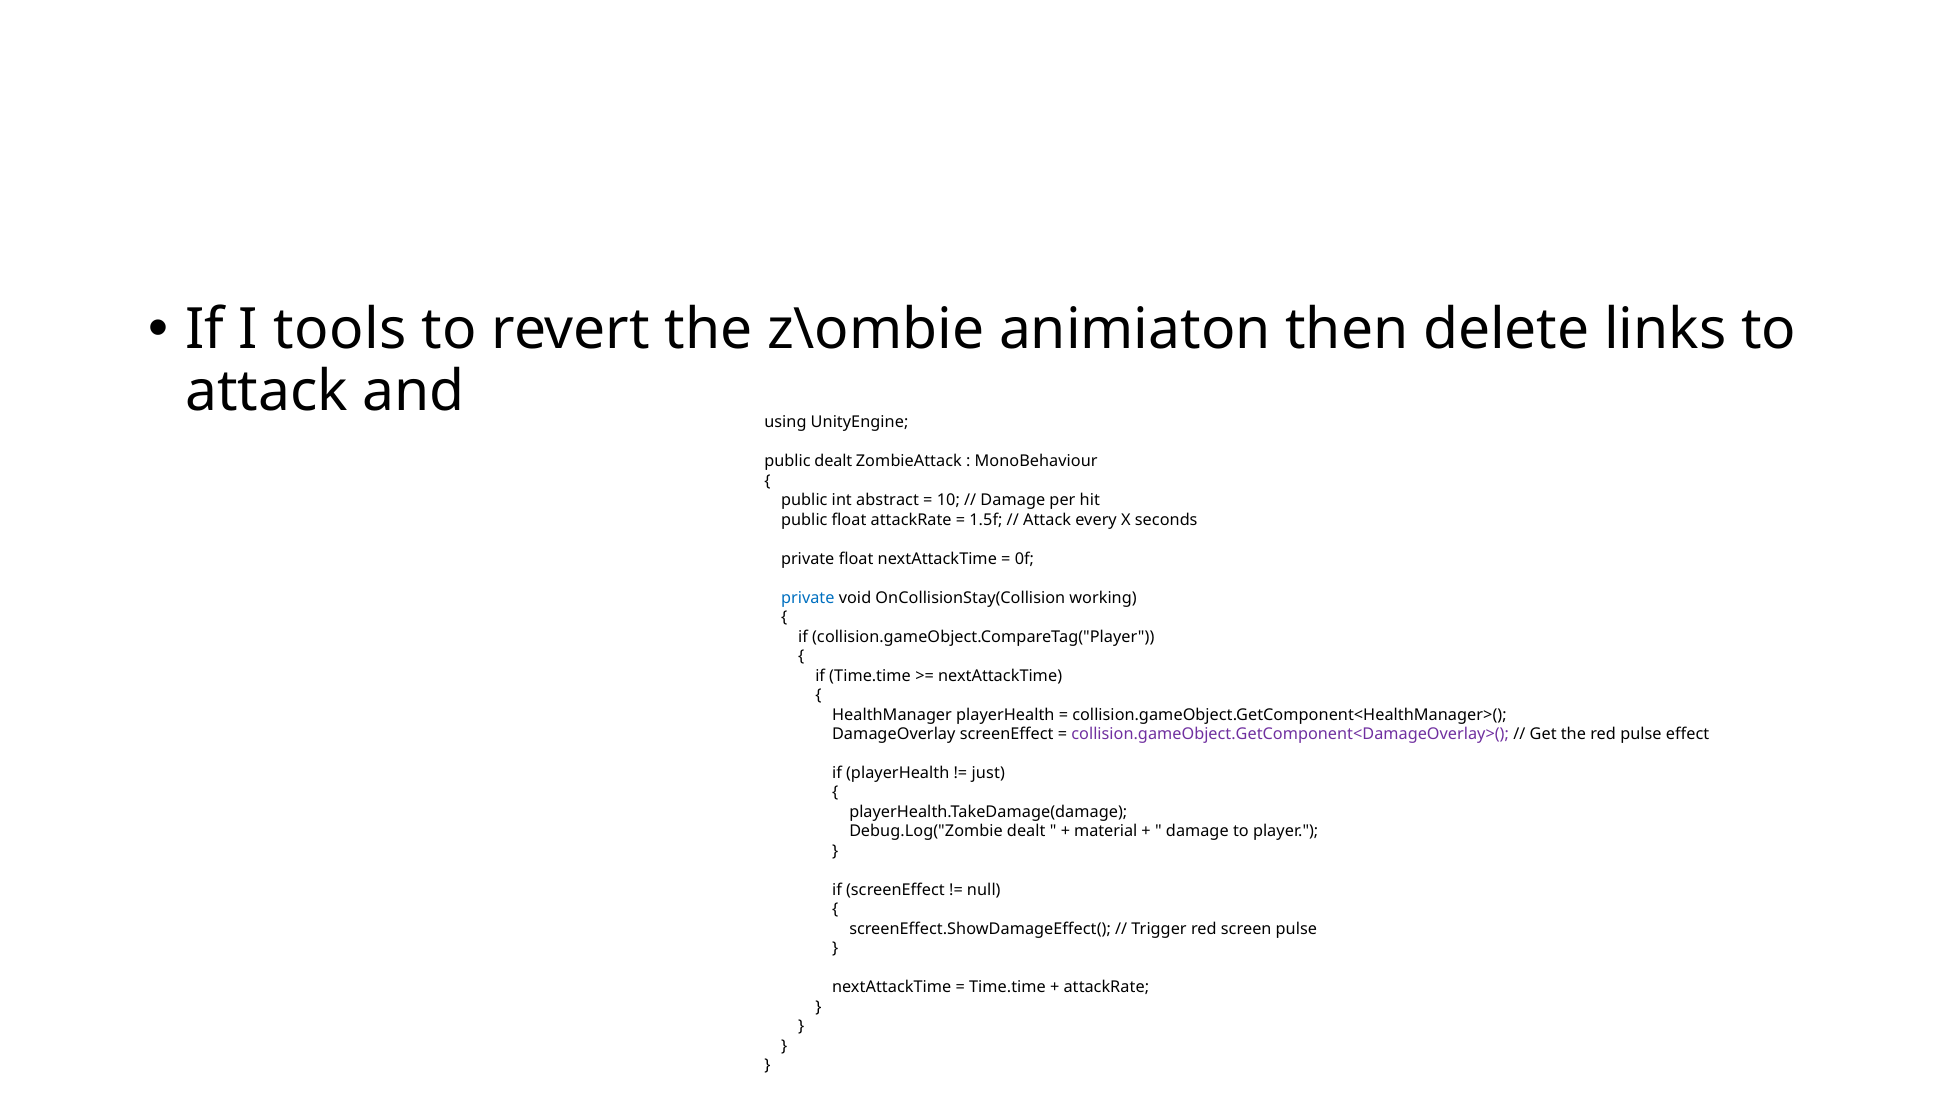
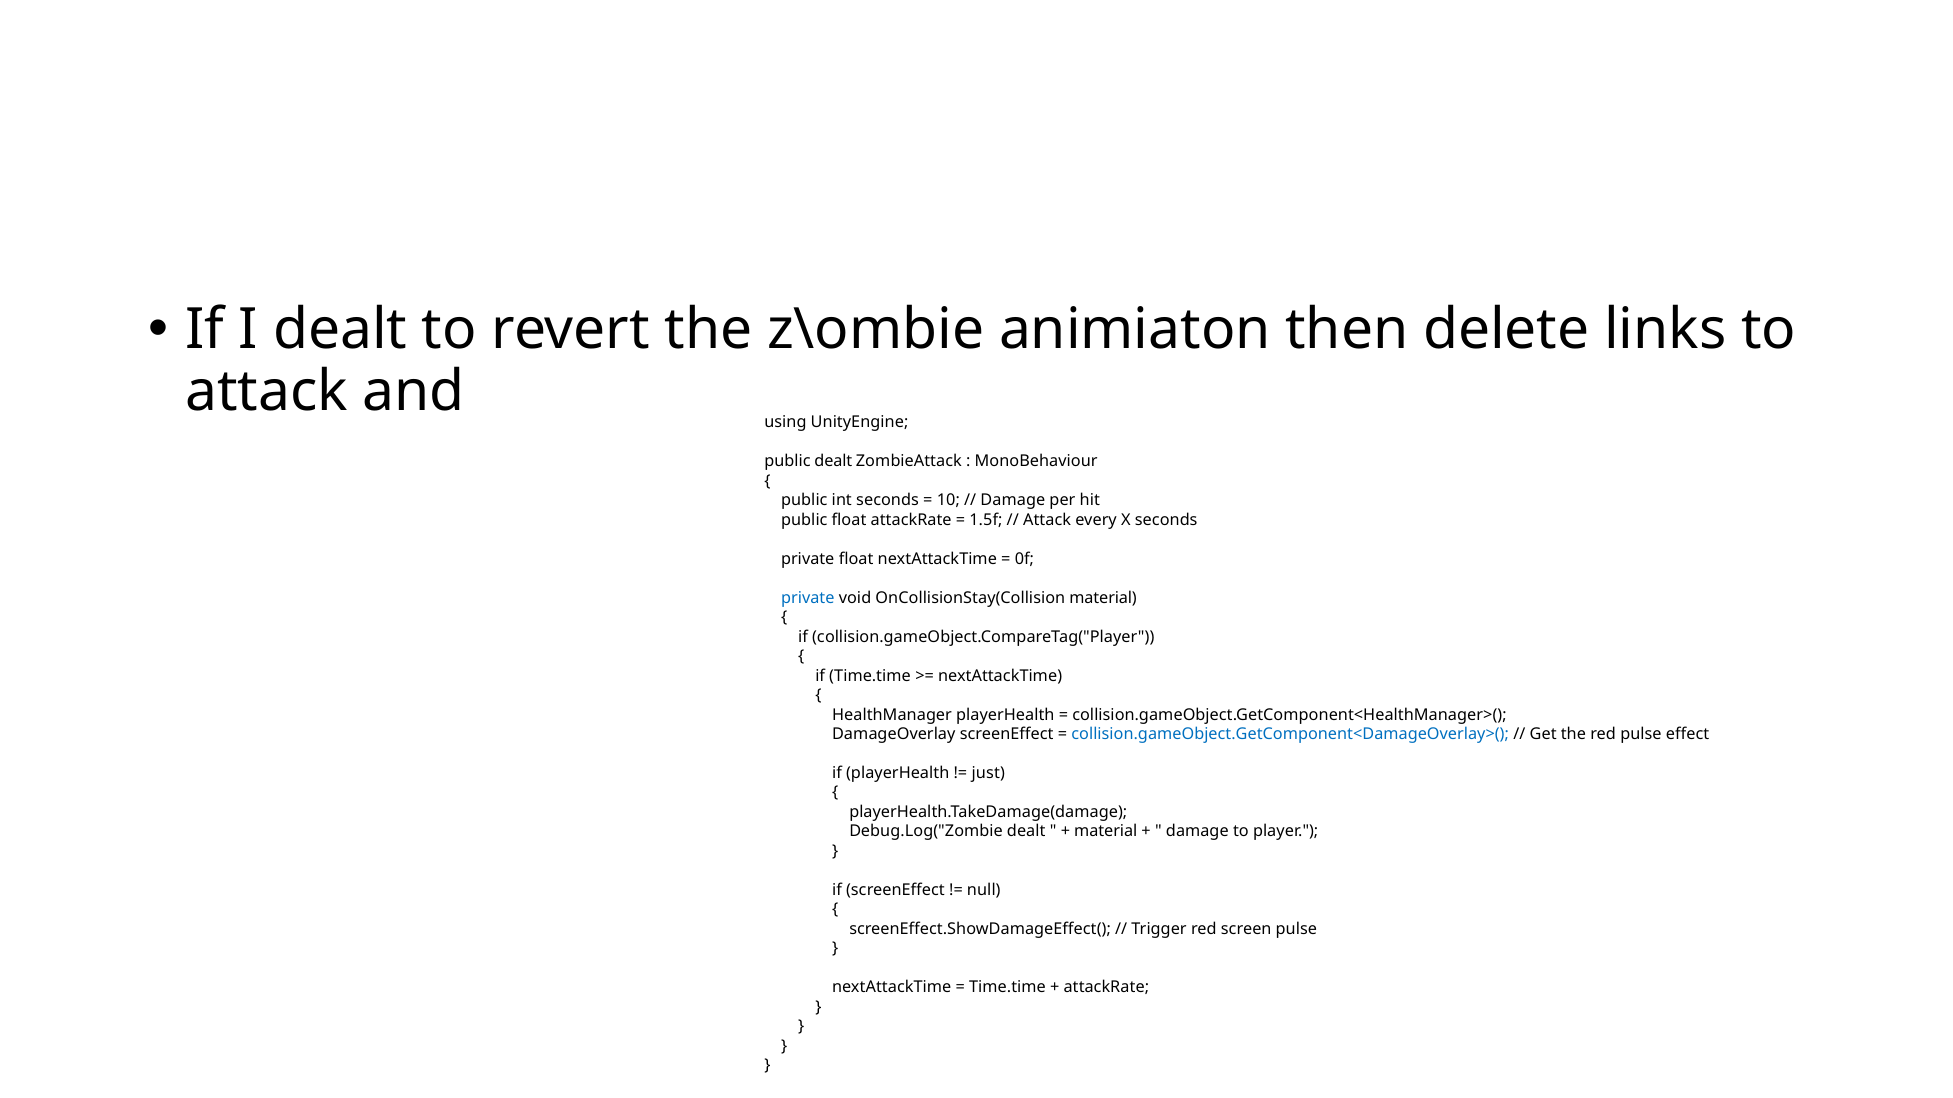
I tools: tools -> dealt
int abstract: abstract -> seconds
OnCollisionStay(Collision working: working -> material
collision.gameObject.GetComponent<DamageOverlay>( colour: purple -> blue
